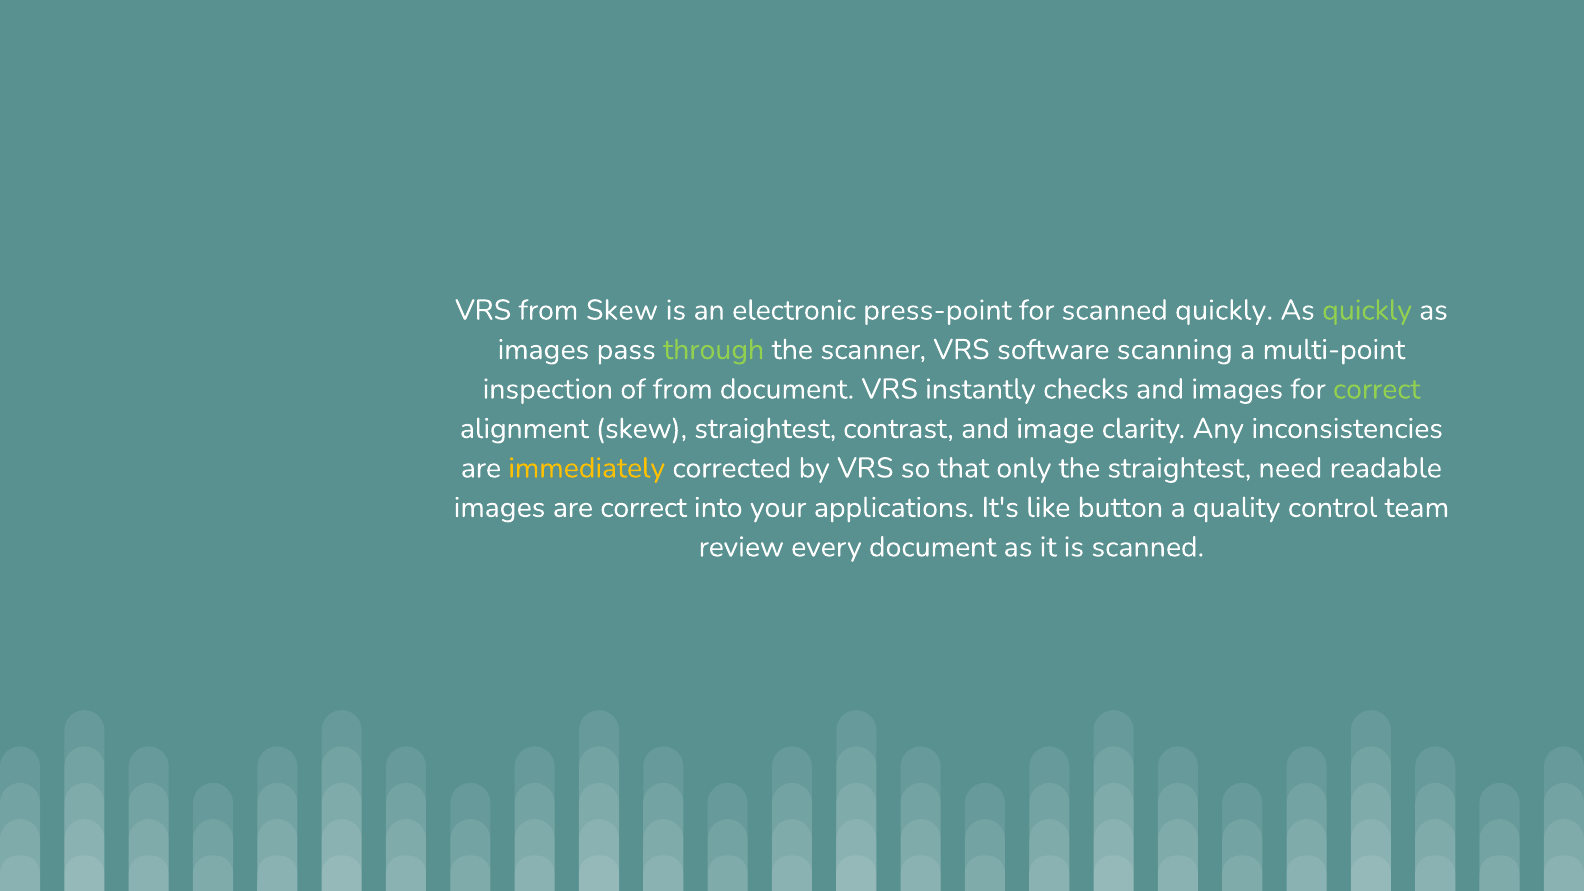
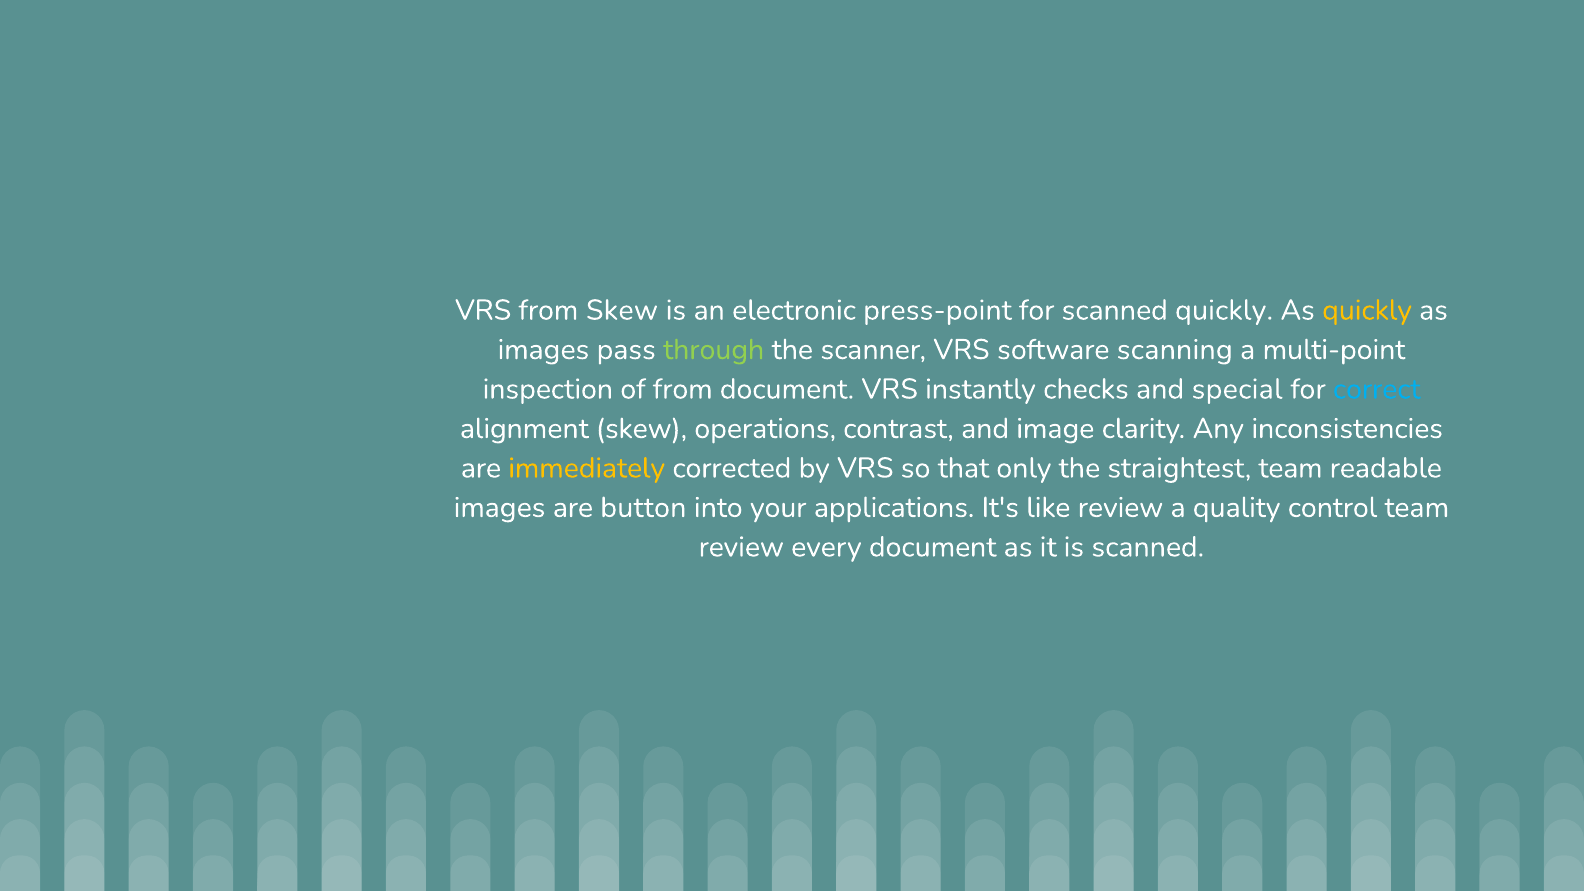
quickly at (1367, 310) colour: light green -> yellow
and images: images -> special
correct at (1377, 389) colour: light green -> light blue
skew straightest: straightest -> operations
straightest need: need -> team
are correct: correct -> button
like button: button -> review
